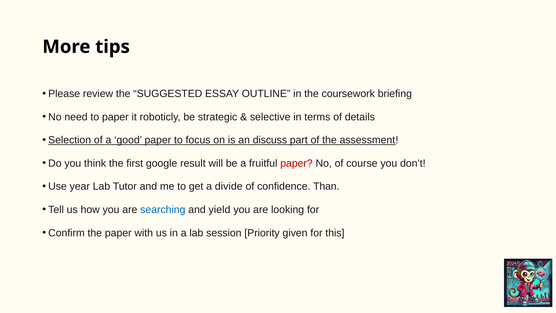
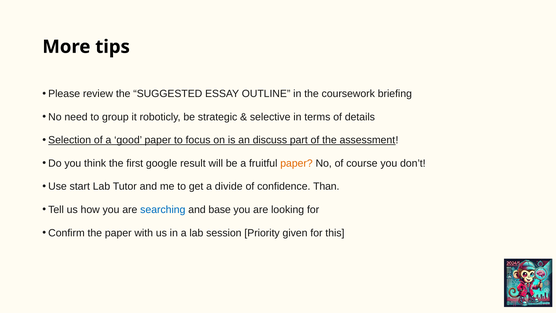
to paper: paper -> group
paper at (296, 163) colour: red -> orange
year: year -> start
yield: yield -> base
